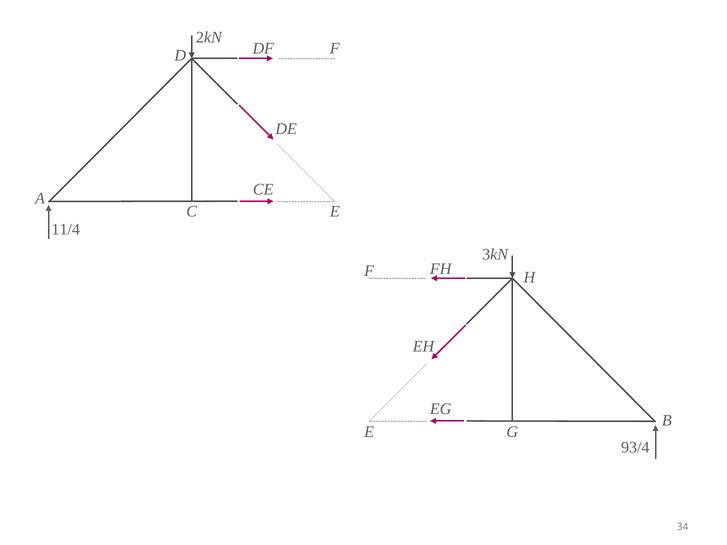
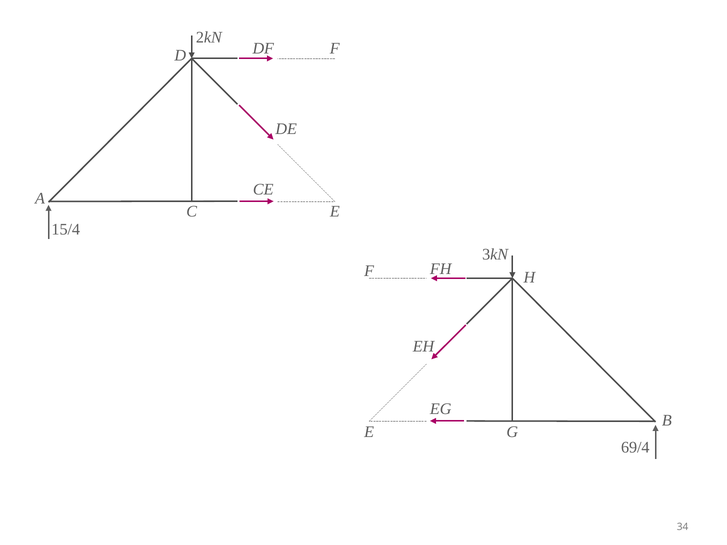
11/4: 11/4 -> 15/4
93/4: 93/4 -> 69/4
